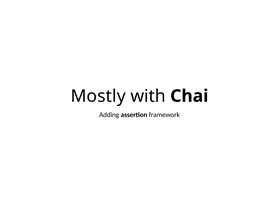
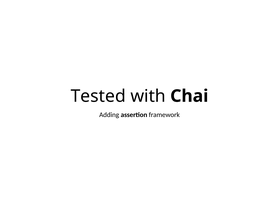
Mostly: Mostly -> Tested
